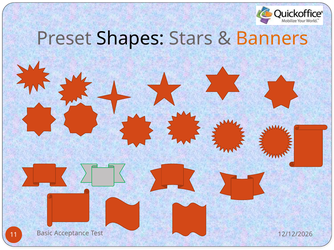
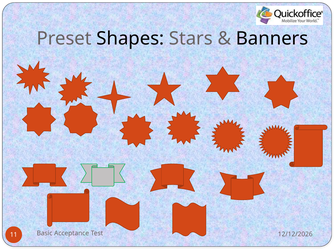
Banners colour: orange -> black
